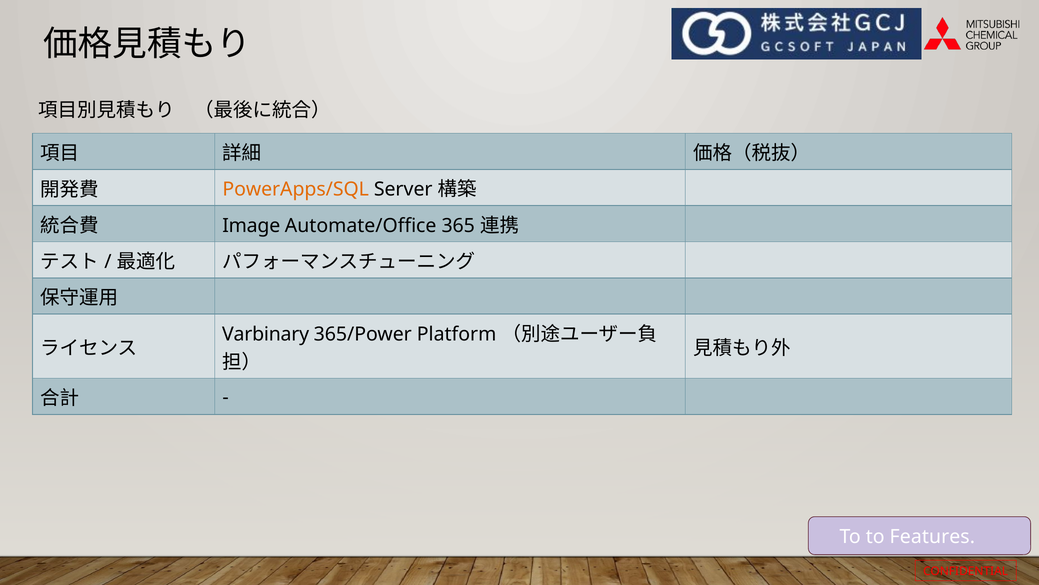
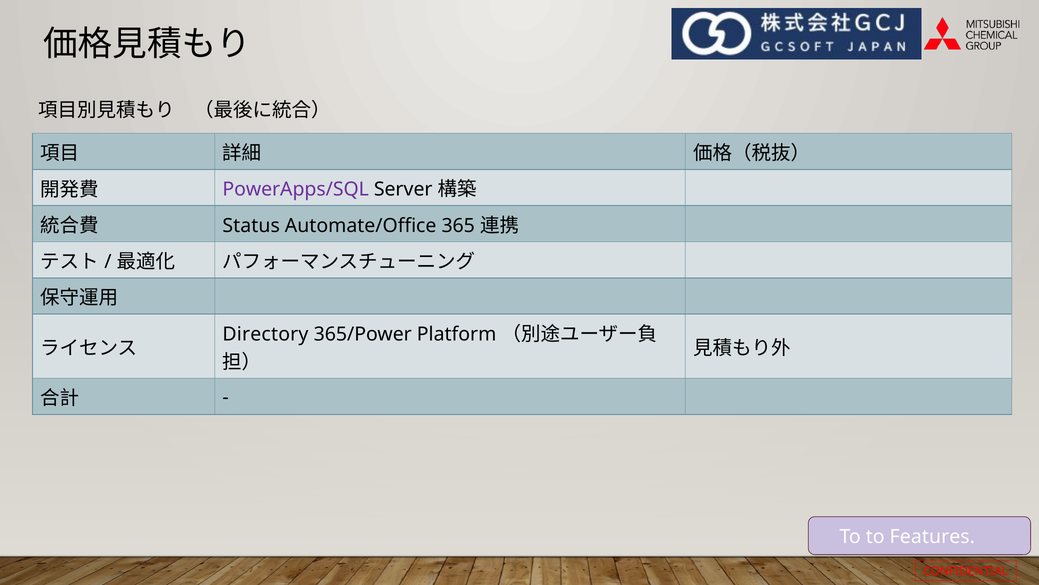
PowerApps/SQL colour: orange -> purple
Image: Image -> Status
Varbinary: Varbinary -> Directory
